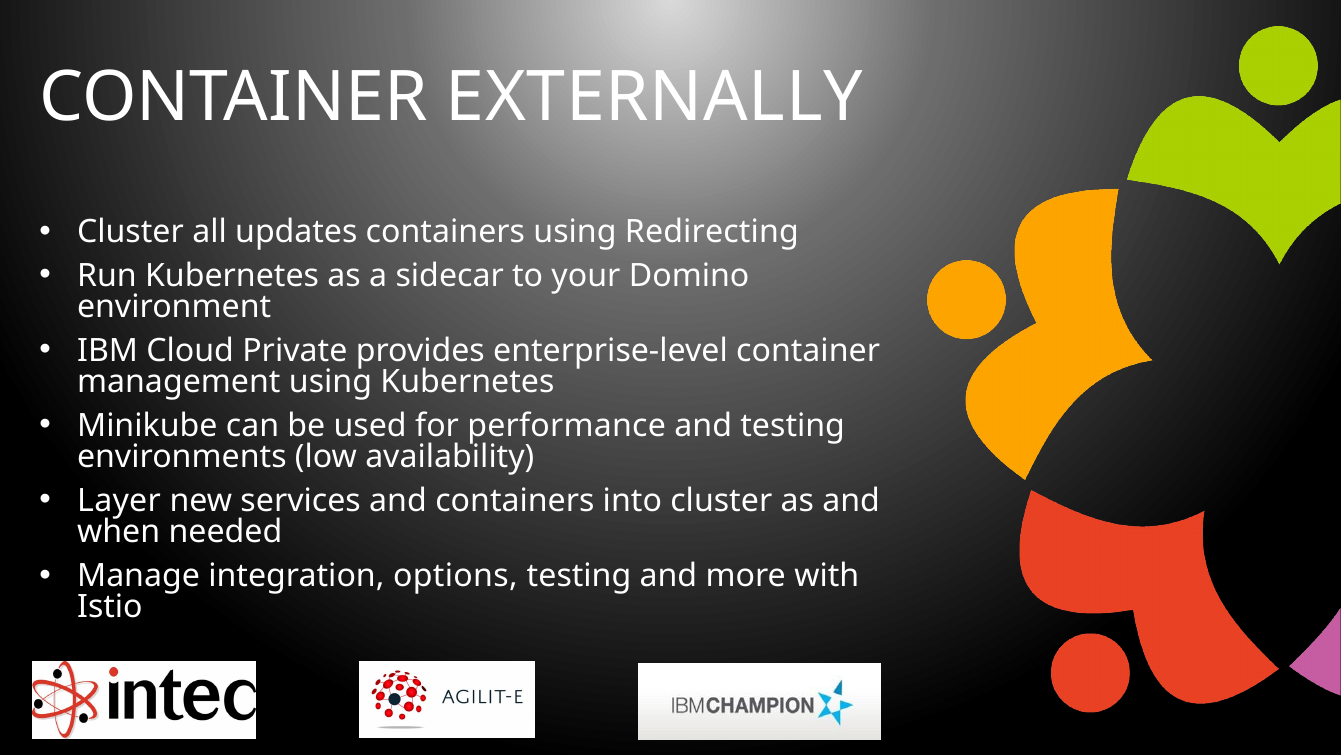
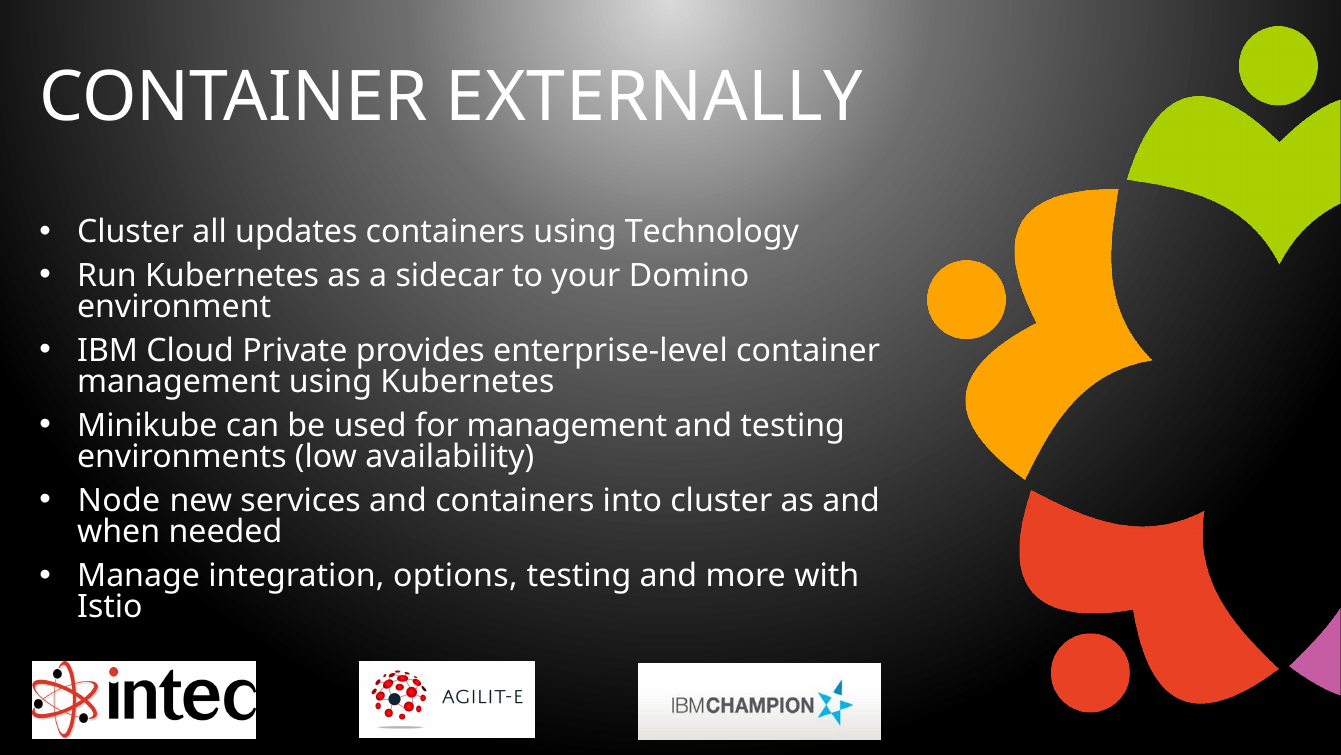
Redirecting: Redirecting -> Technology
for performance: performance -> management
Layer: Layer -> Node
